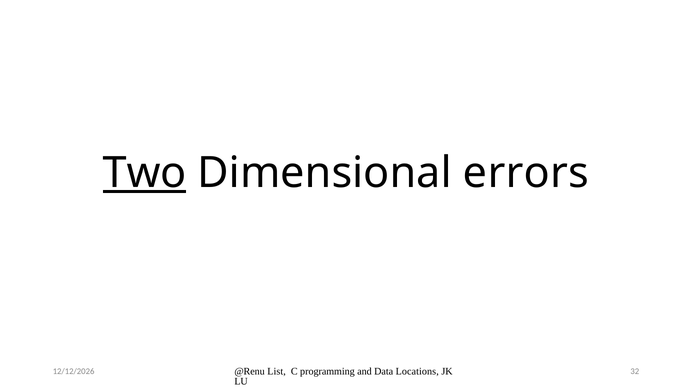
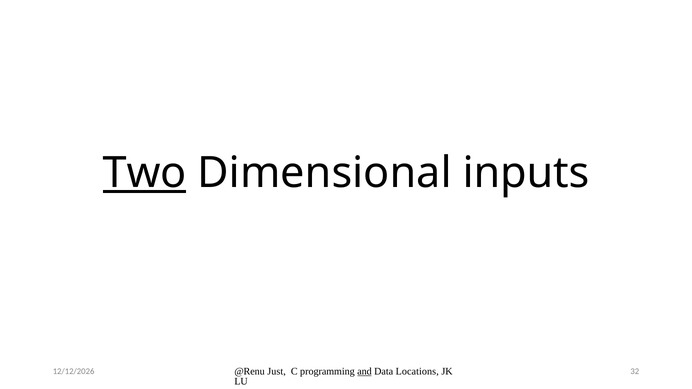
errors: errors -> inputs
List: List -> Just
and underline: none -> present
